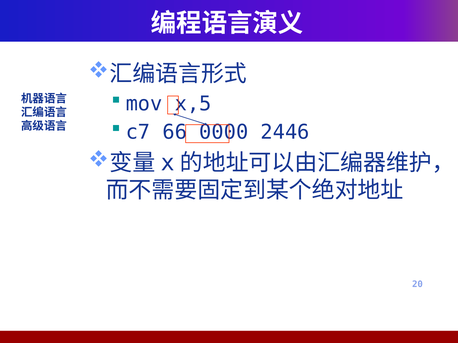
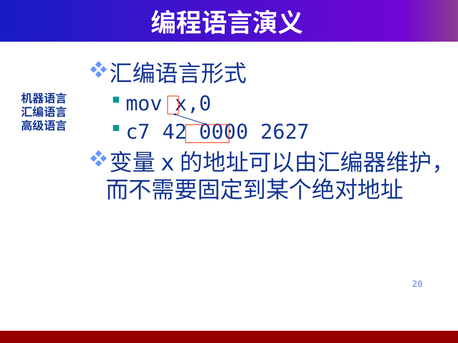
x,5: x,5 -> x,0
66: 66 -> 42
2446: 2446 -> 2627
